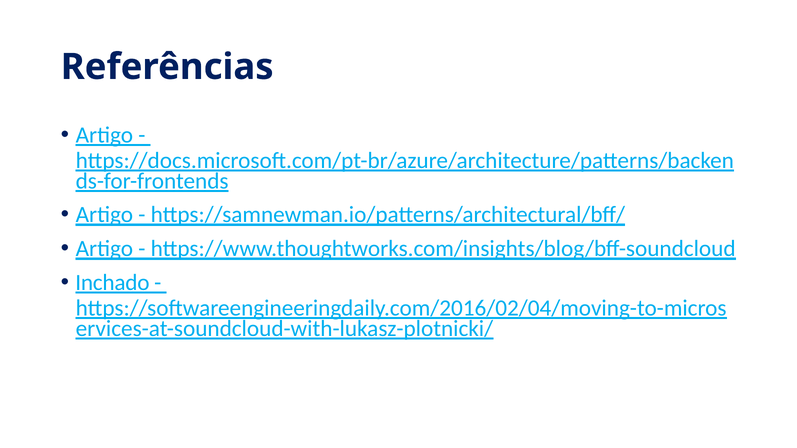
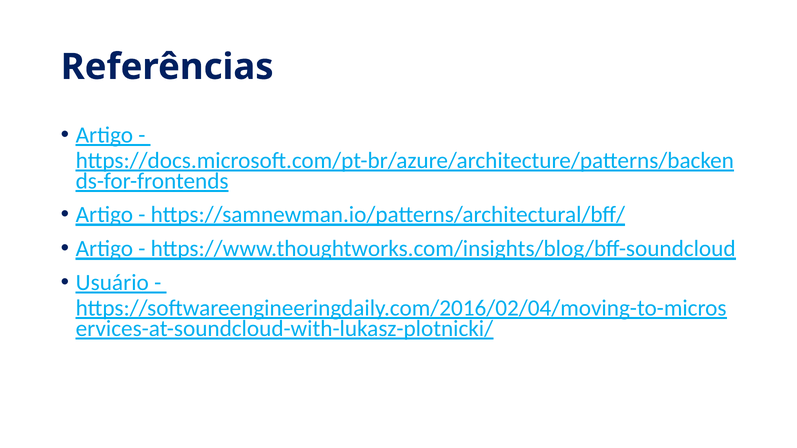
Inchado: Inchado -> Usuário
